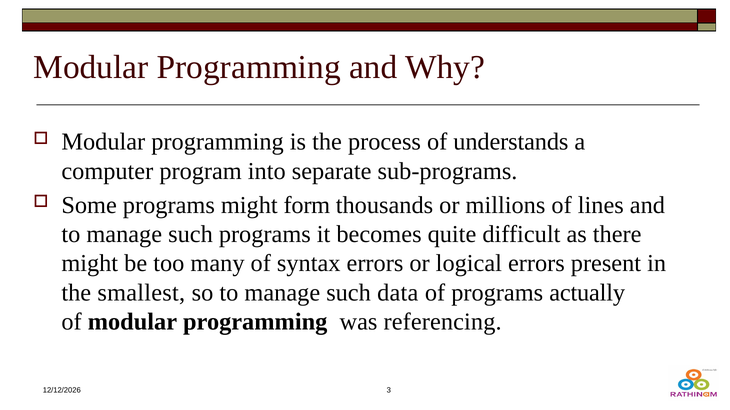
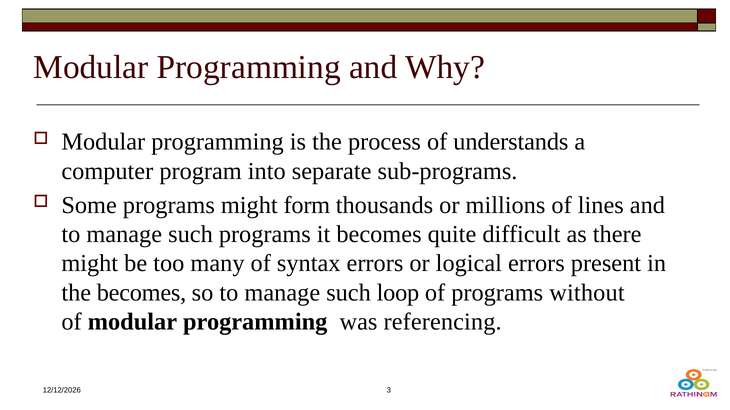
the smallest: smallest -> becomes
data: data -> loop
actually: actually -> without
